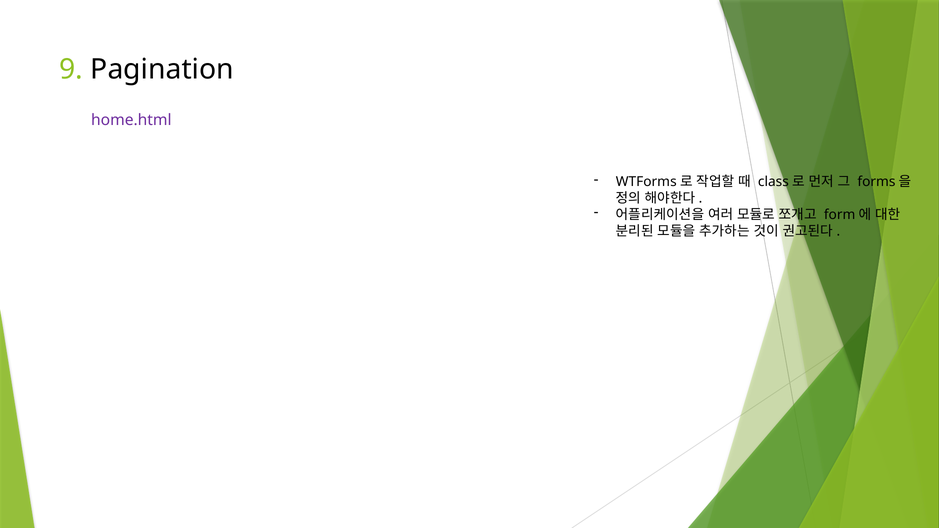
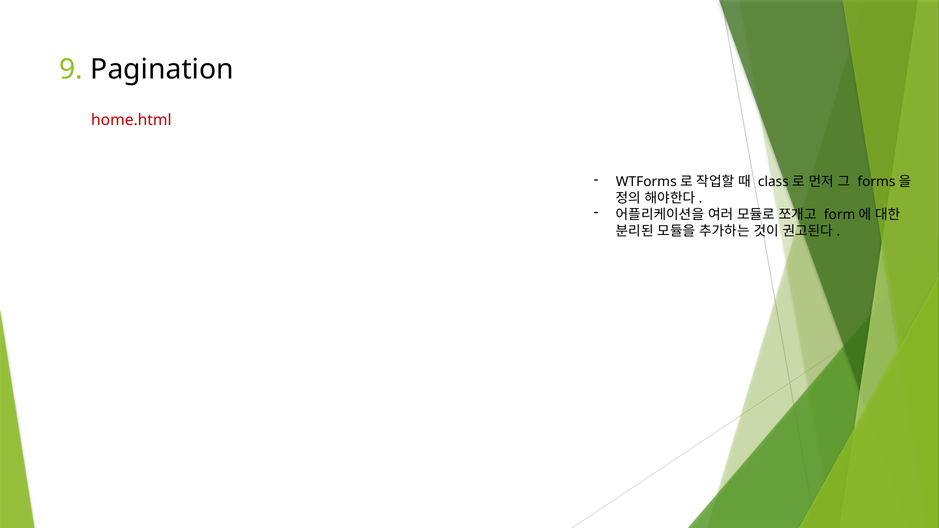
home.html colour: purple -> red
